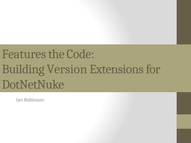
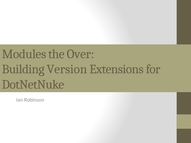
Features: Features -> Modules
Code: Code -> Over
